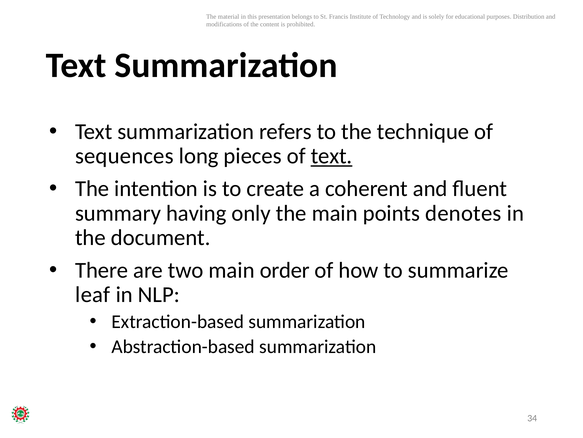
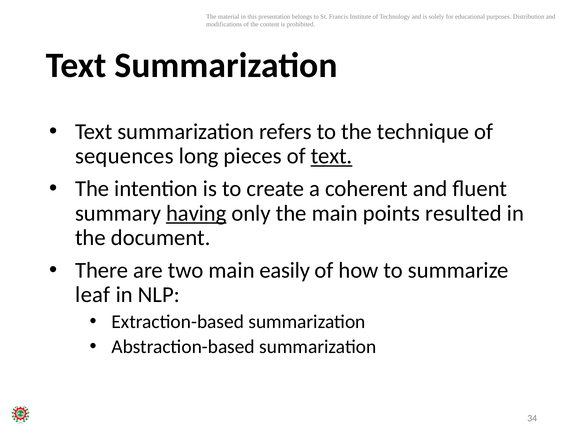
having underline: none -> present
denotes: denotes -> resulted
order: order -> easily
